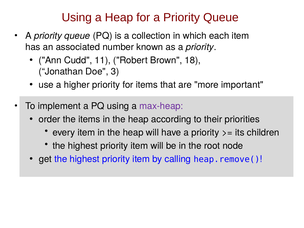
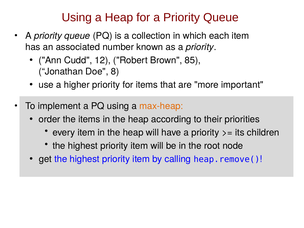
11: 11 -> 12
18: 18 -> 85
3: 3 -> 8
max-heap colour: purple -> orange
